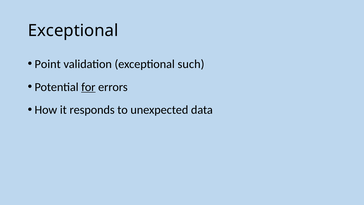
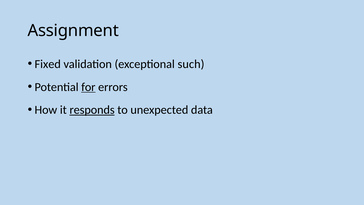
Exceptional at (73, 31): Exceptional -> Assignment
Point: Point -> Fixed
responds underline: none -> present
